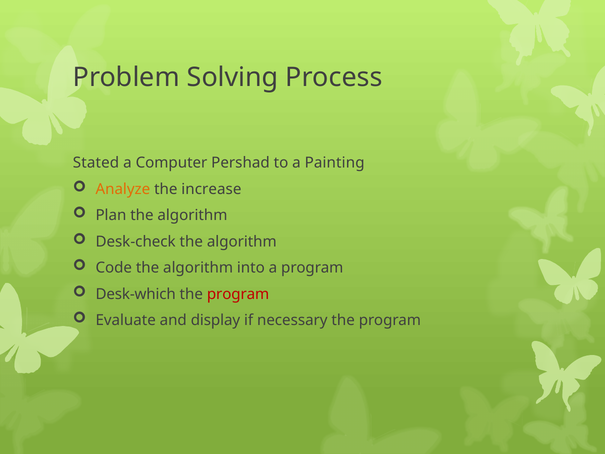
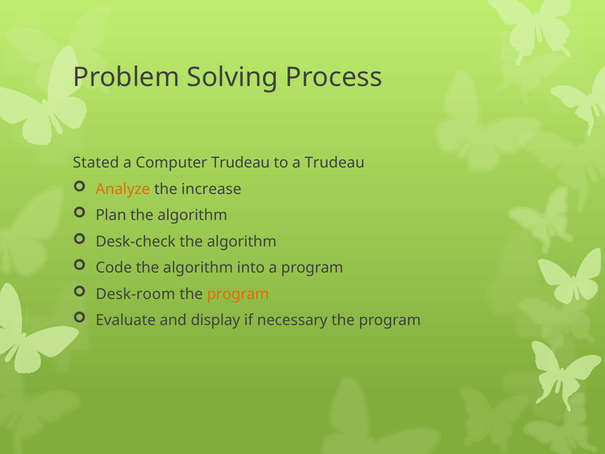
Computer Pershad: Pershad -> Trudeau
a Painting: Painting -> Trudeau
Desk-which: Desk-which -> Desk-room
program at (238, 294) colour: red -> orange
